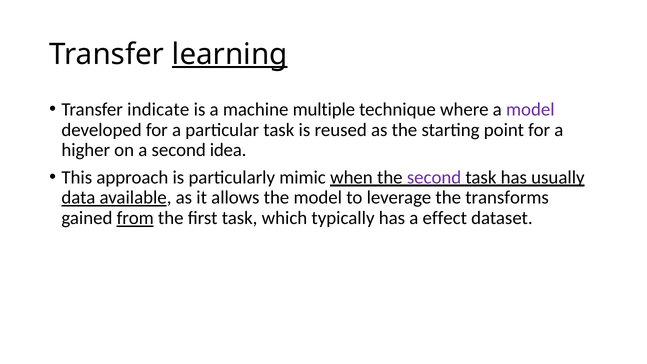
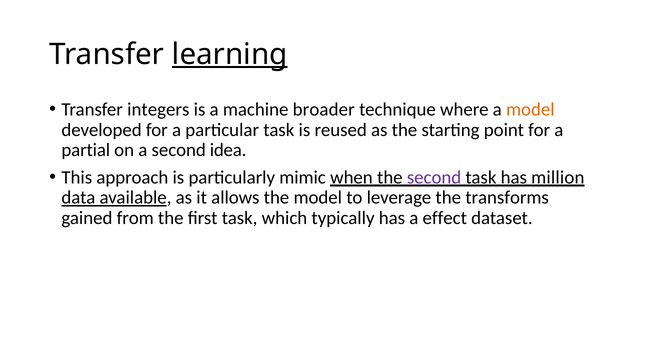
indicate: indicate -> integers
multiple: multiple -> broader
model at (530, 109) colour: purple -> orange
higher: higher -> partial
usually: usually -> million
from underline: present -> none
